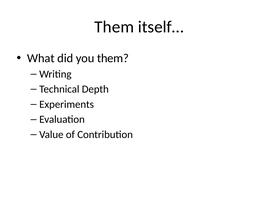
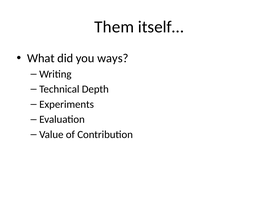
you them: them -> ways
